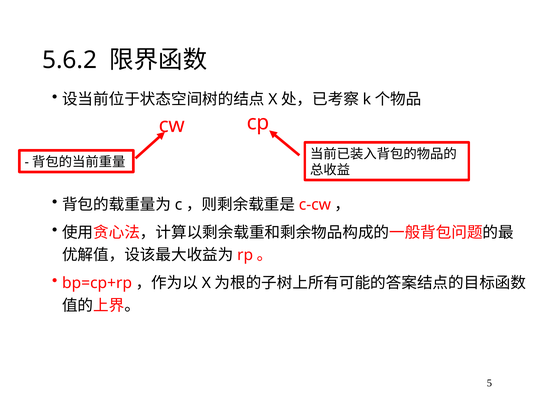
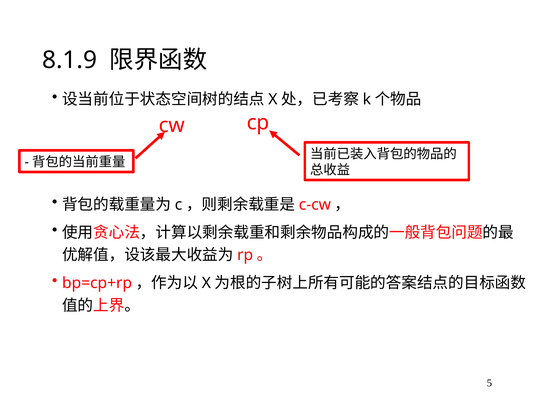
5.6.2: 5.6.2 -> 8.1.9
